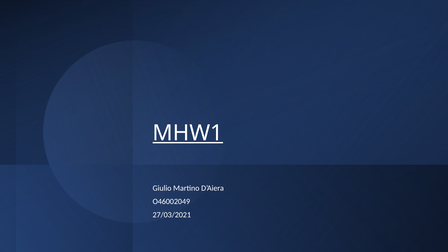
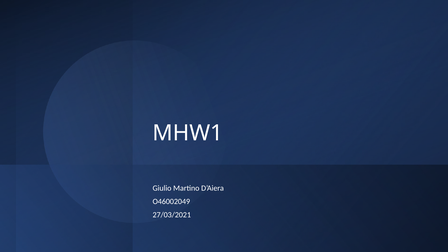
MHW1 underline: present -> none
